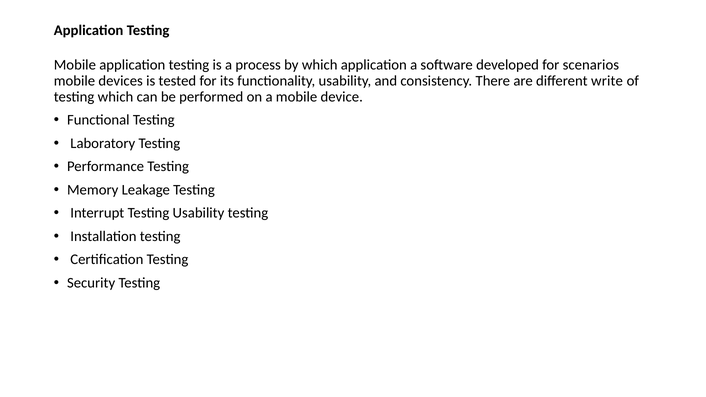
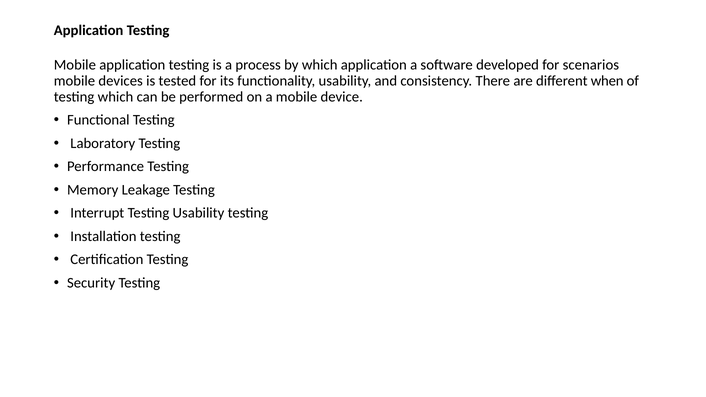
write: write -> when
